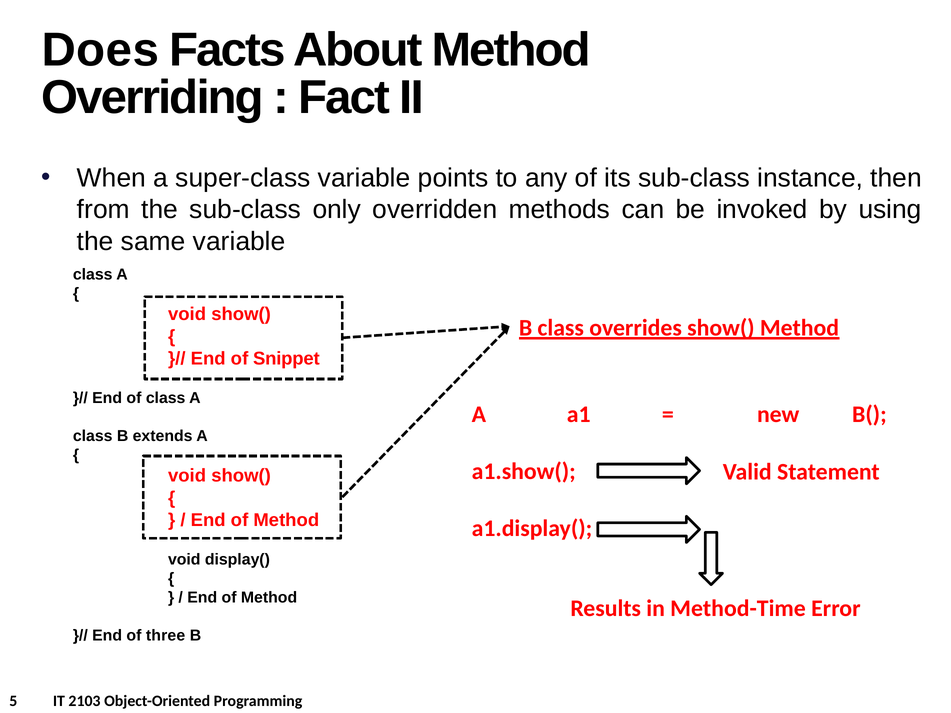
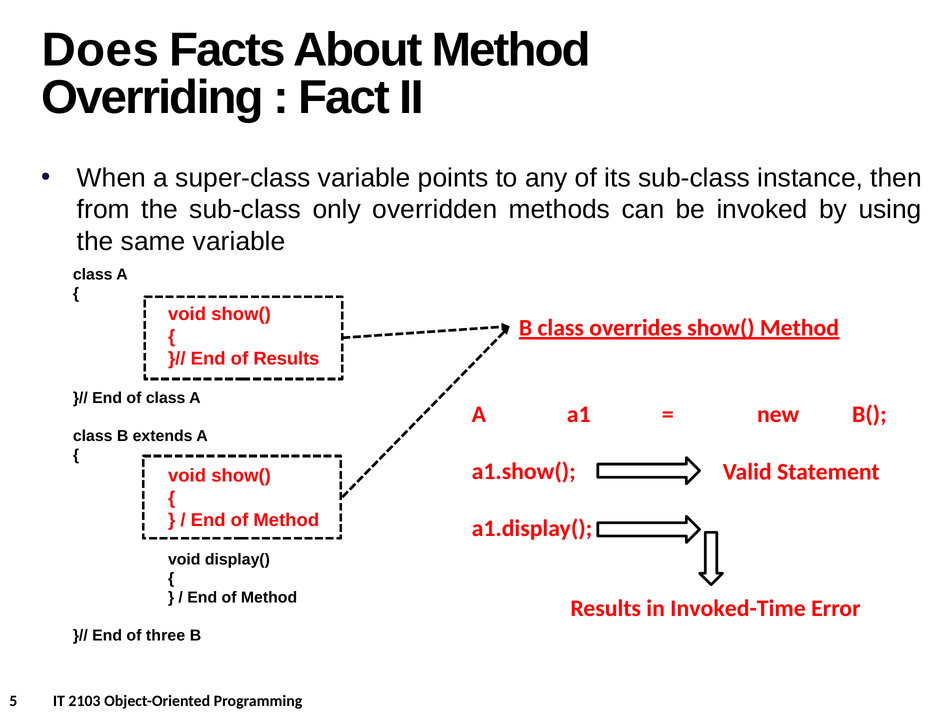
of Snippet: Snippet -> Results
Method-Time: Method-Time -> Invoked-Time
